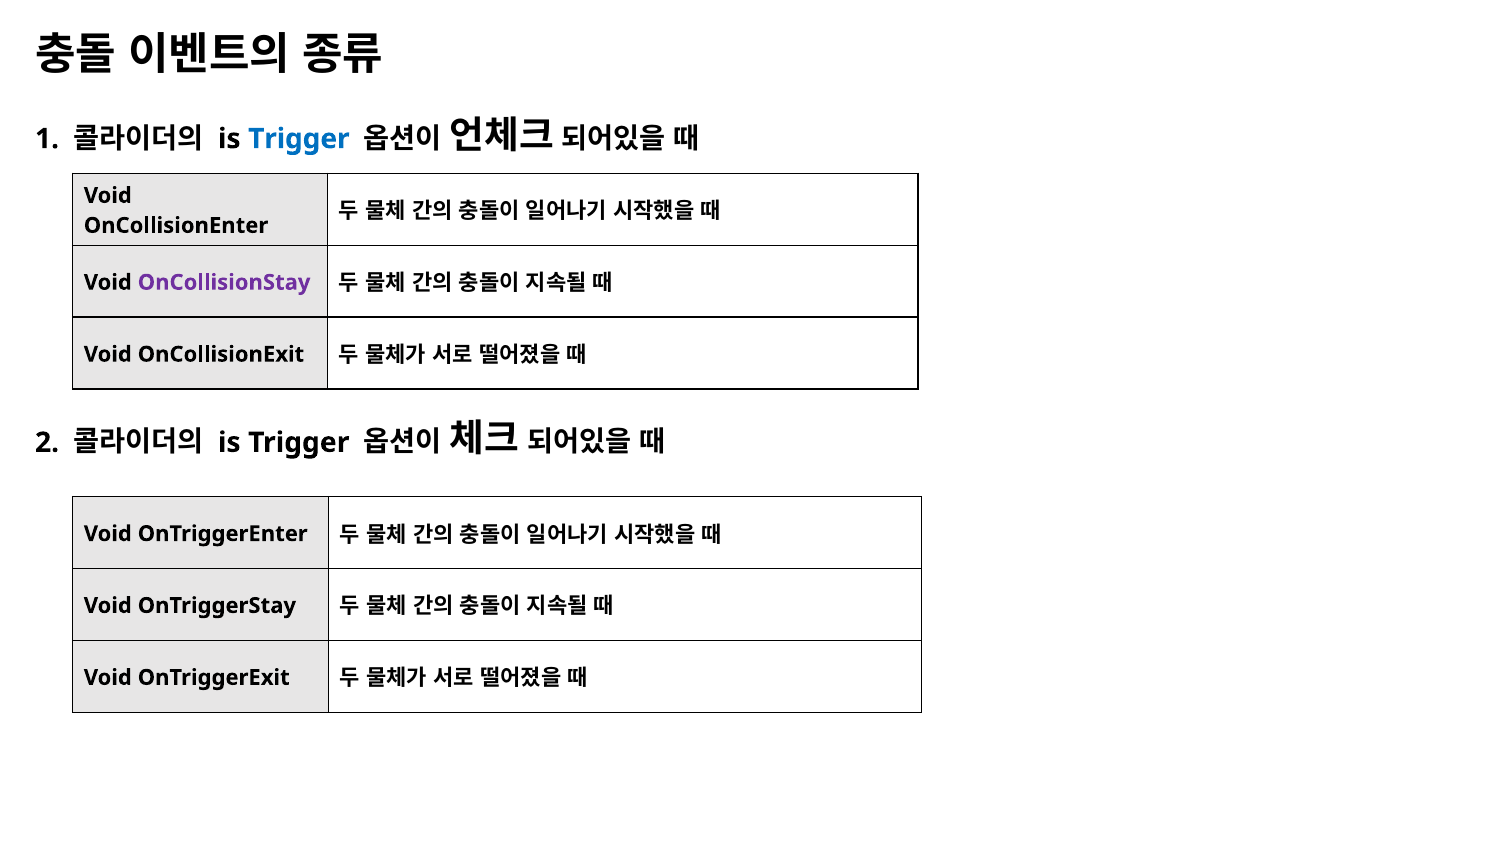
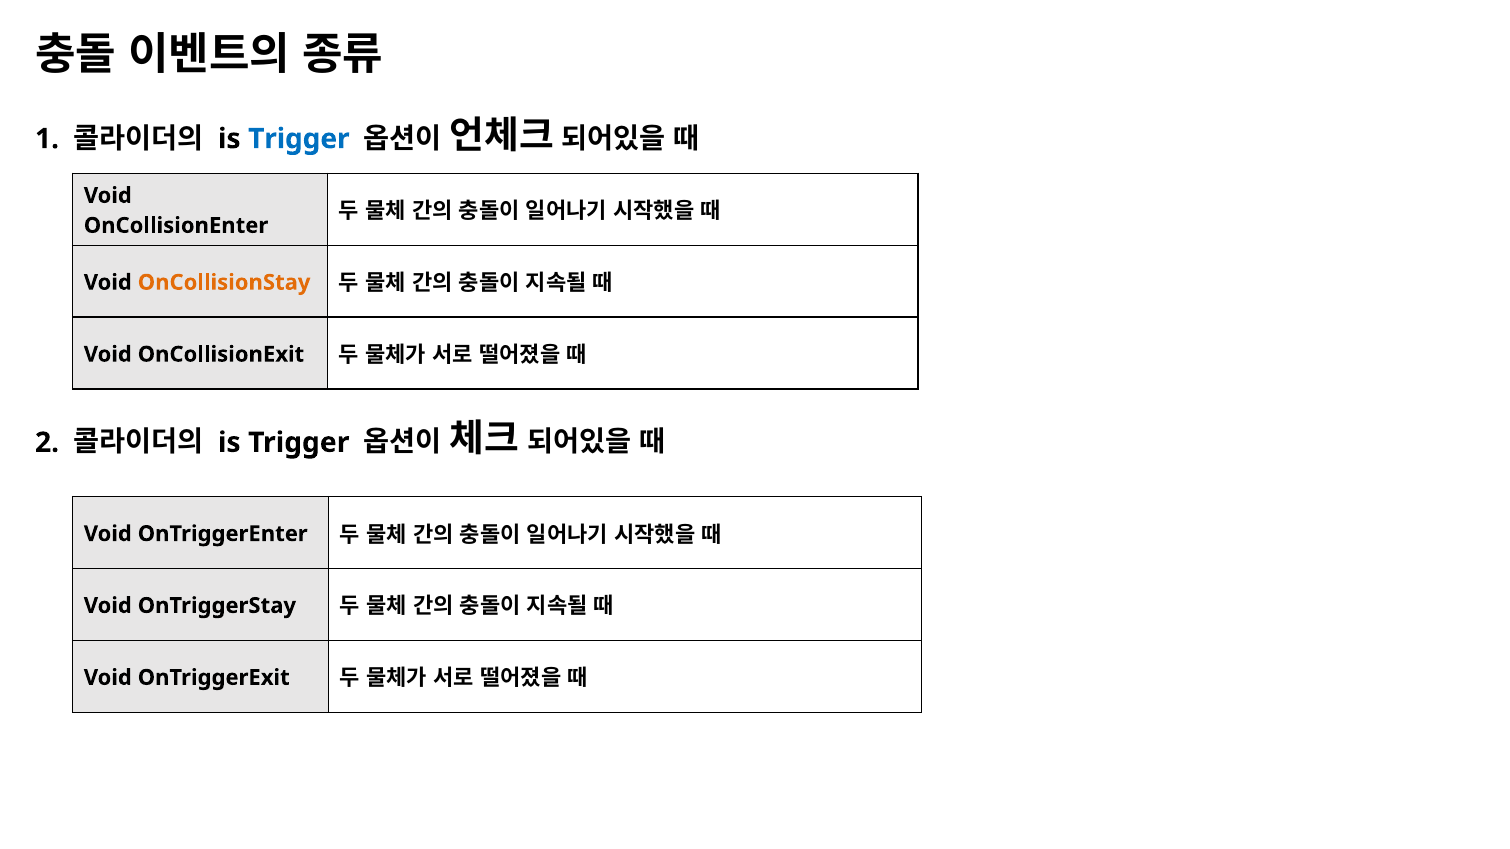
OnCollisionStay colour: purple -> orange
